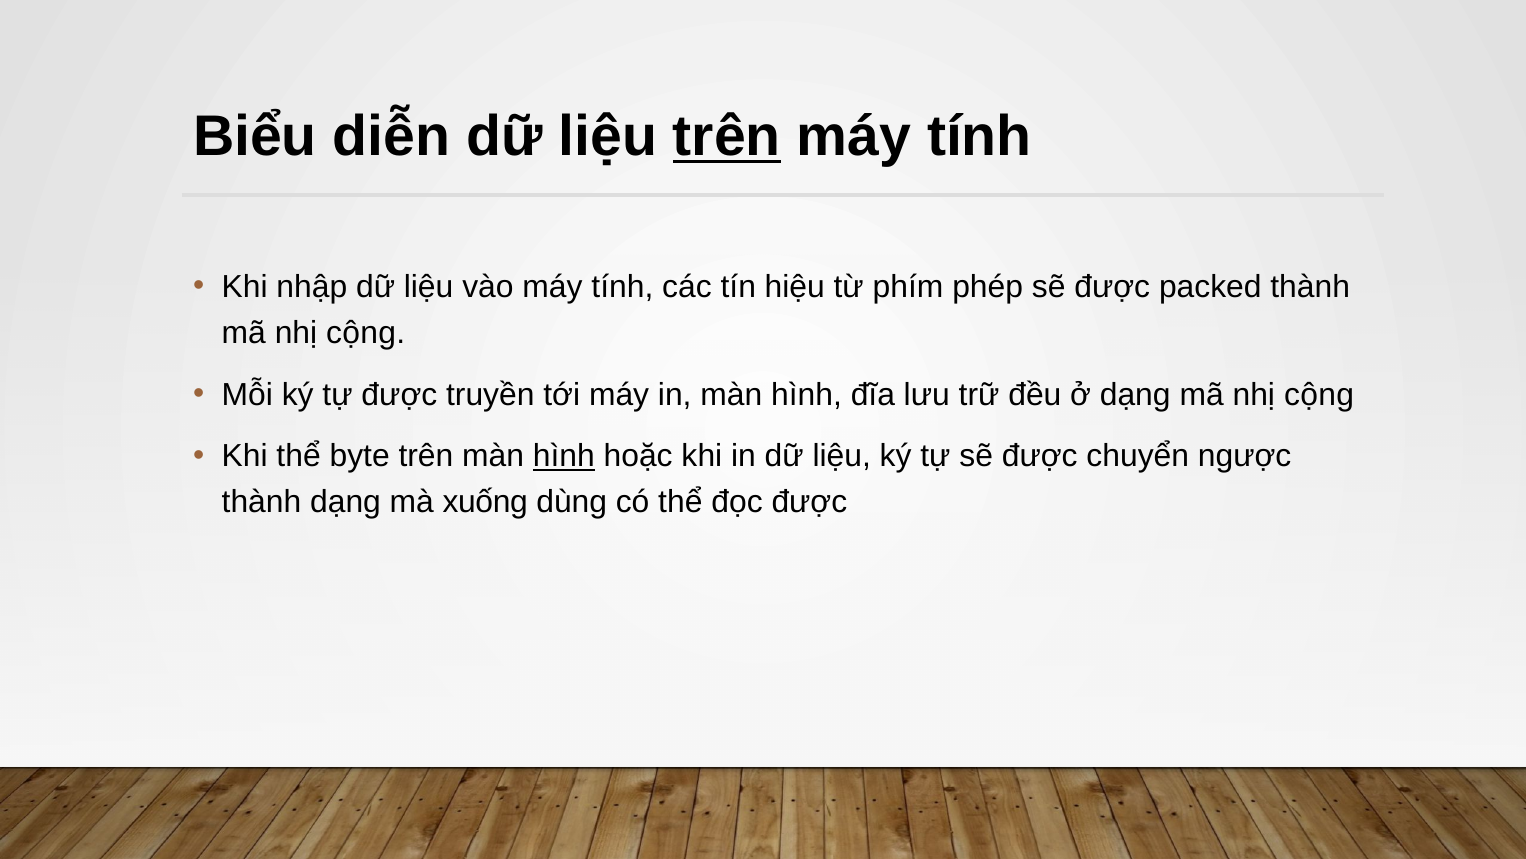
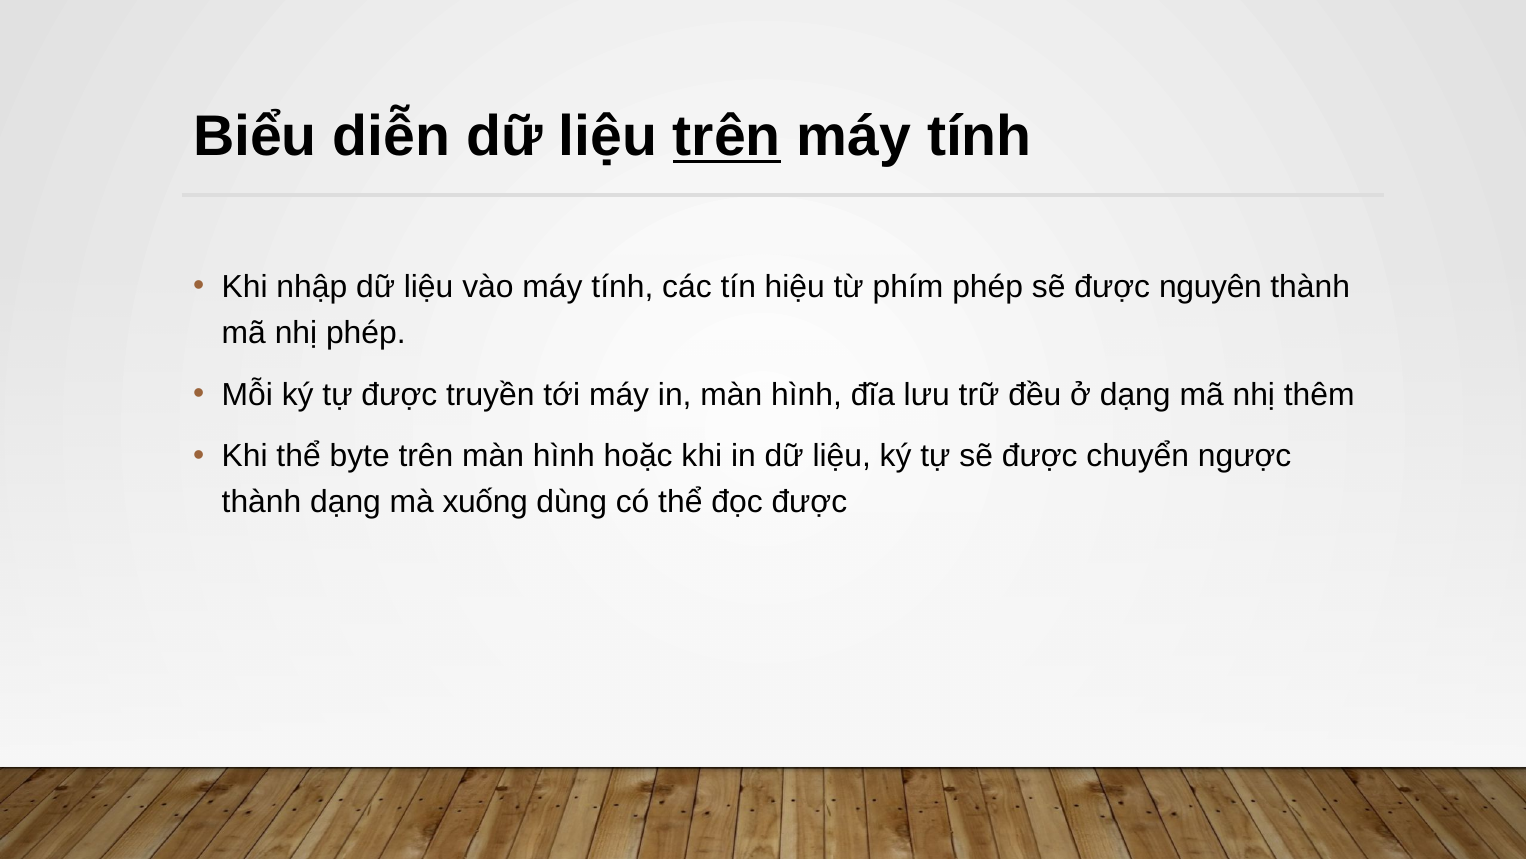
packed: packed -> nguyên
cộng at (366, 333): cộng -> phép
dạng mã nhị cộng: cộng -> thêm
hình at (564, 456) underline: present -> none
